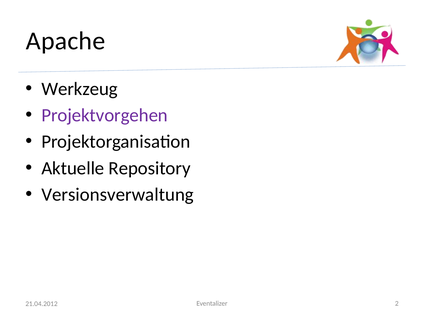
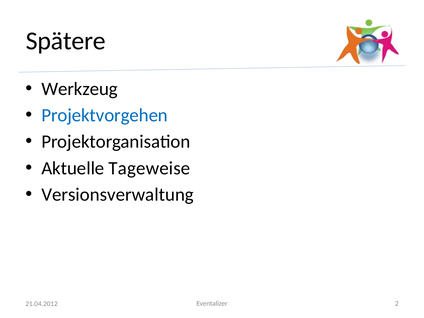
Apache: Apache -> Spätere
Projektvorgehen colour: purple -> blue
Repository: Repository -> Tageweise
